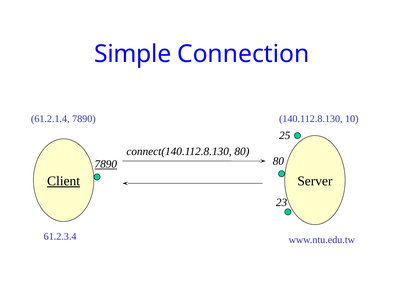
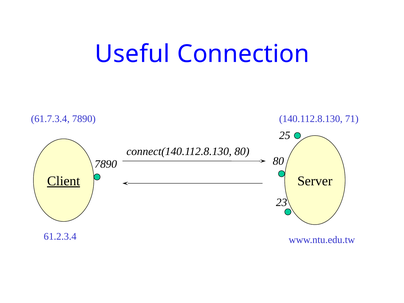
Simple: Simple -> Useful
61.2.1.4: 61.2.1.4 -> 61.7.3.4
10: 10 -> 71
7890 at (106, 164) underline: present -> none
